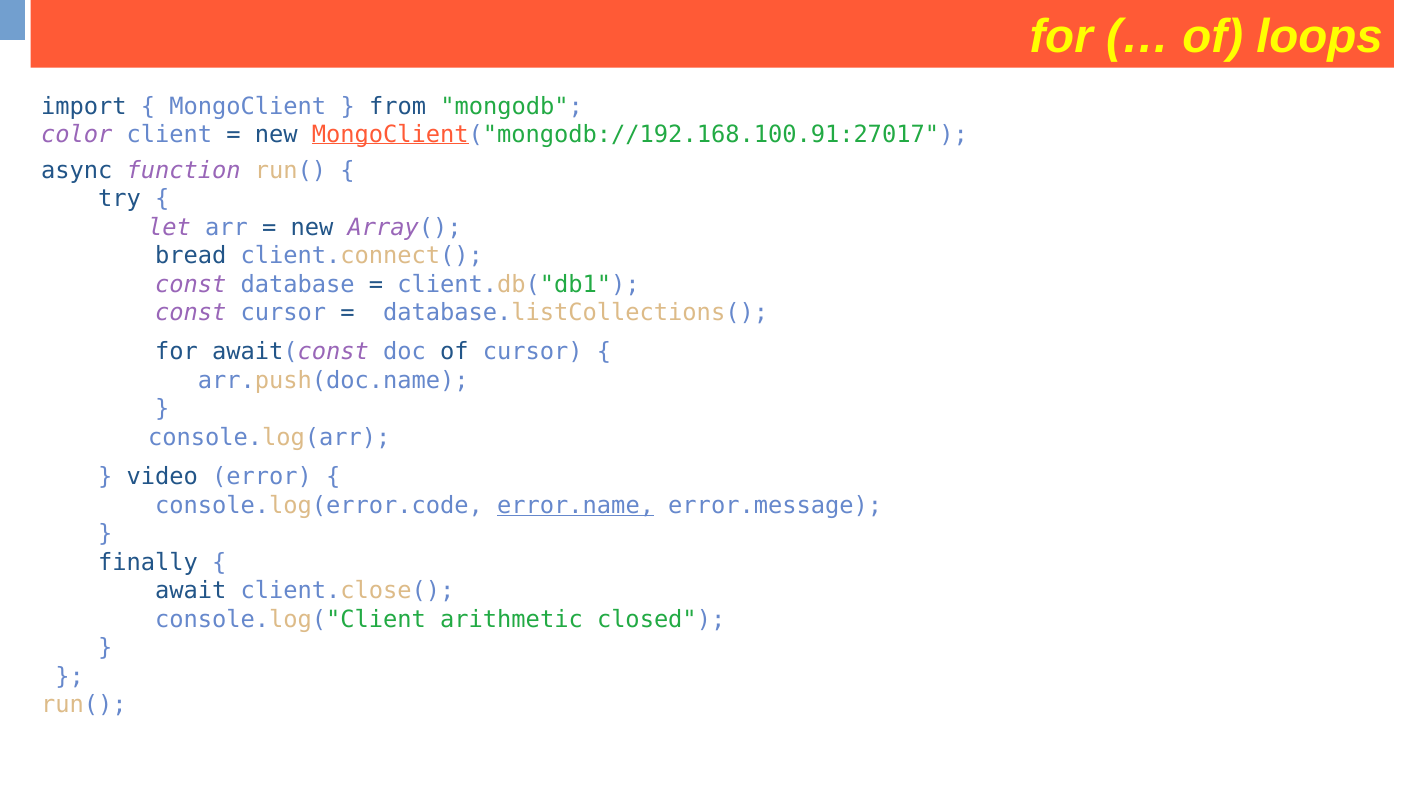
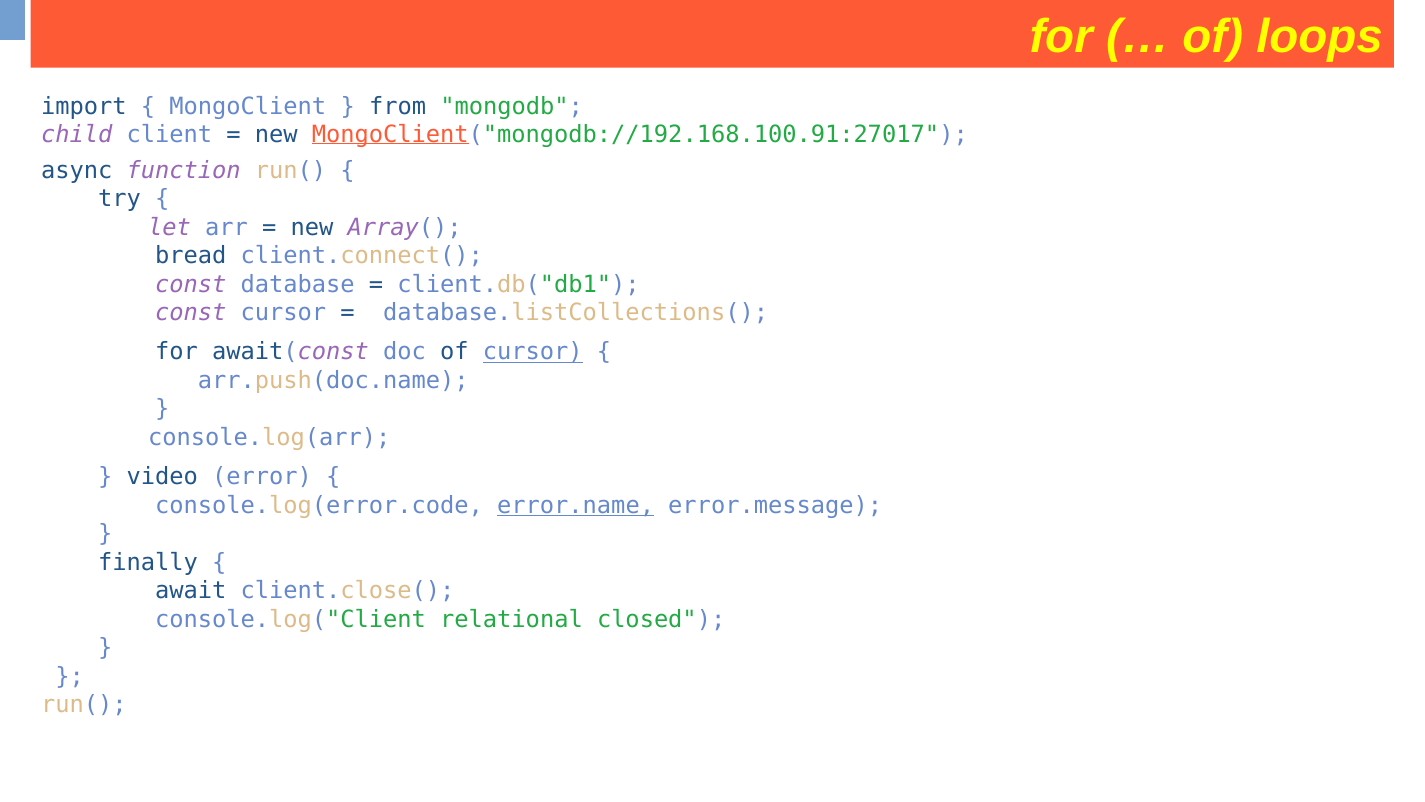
color: color -> child
cursor at (533, 352) underline: none -> present
arithmetic: arithmetic -> relational
